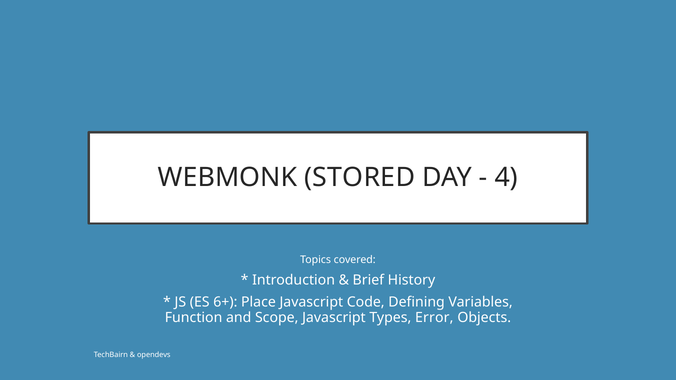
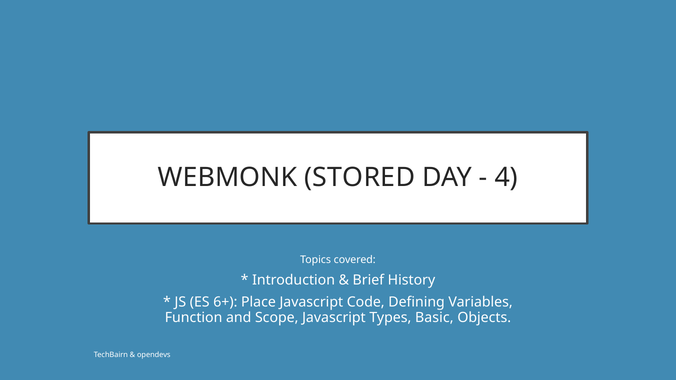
Error: Error -> Basic
